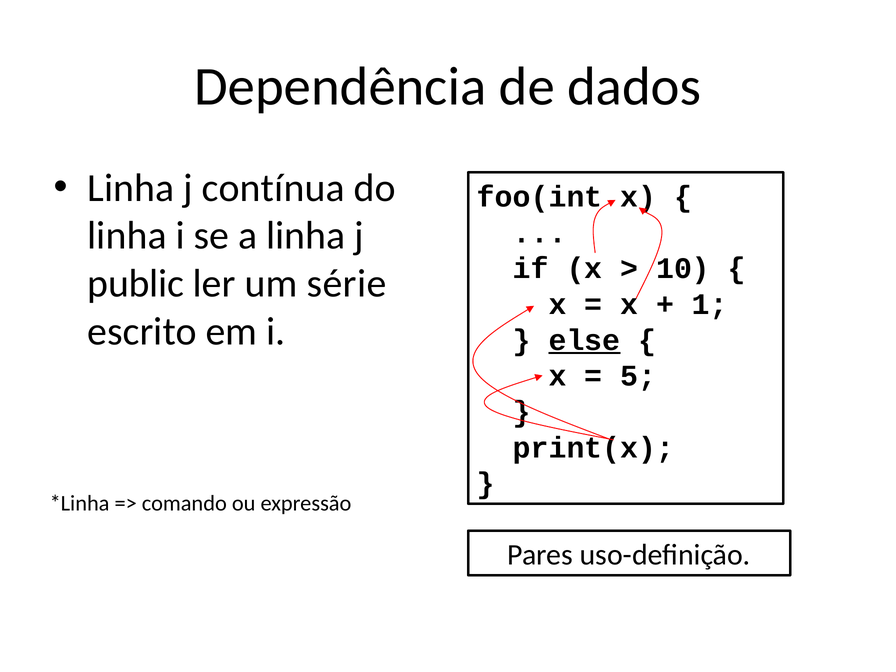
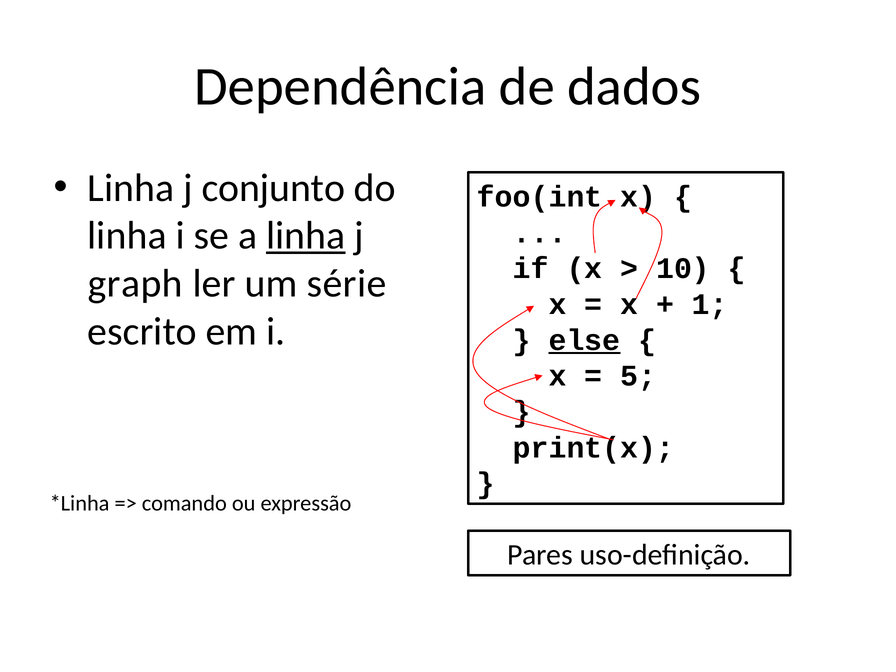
contínua: contínua -> conjunto
linha at (306, 236) underline: none -> present
public: public -> graph
